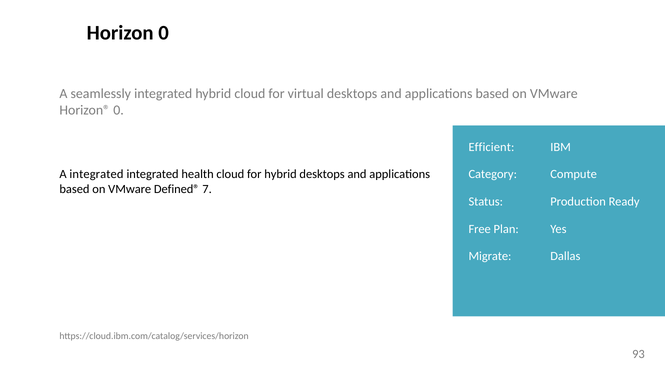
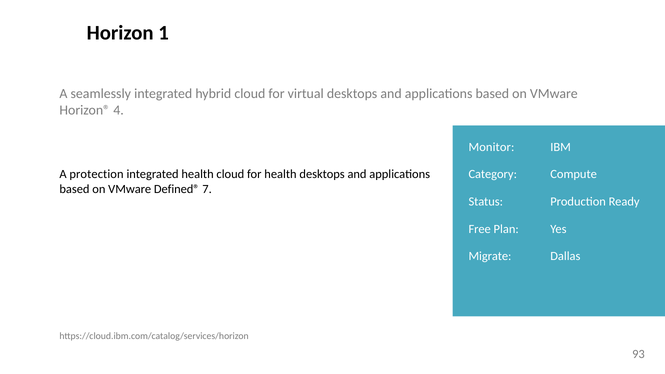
Horizon 0: 0 -> 1
Horizon® 0: 0 -> 4
Efficient: Efficient -> Monitor
A integrated: integrated -> protection
for hybrid: hybrid -> health
